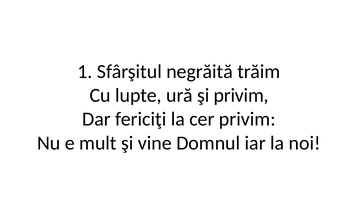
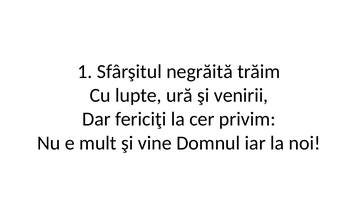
şi privim: privim -> venirii
